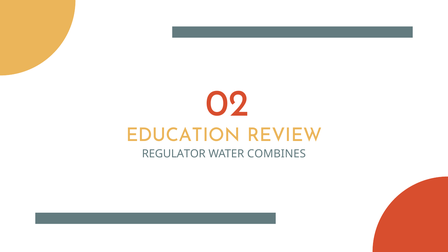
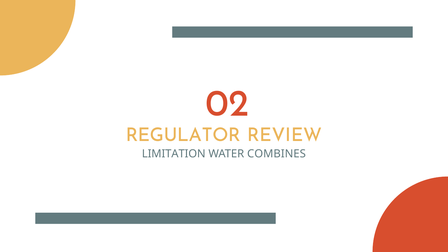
EDUCATION: EDUCATION -> REGULATOR
REGULATOR: REGULATOR -> LIMITATION
